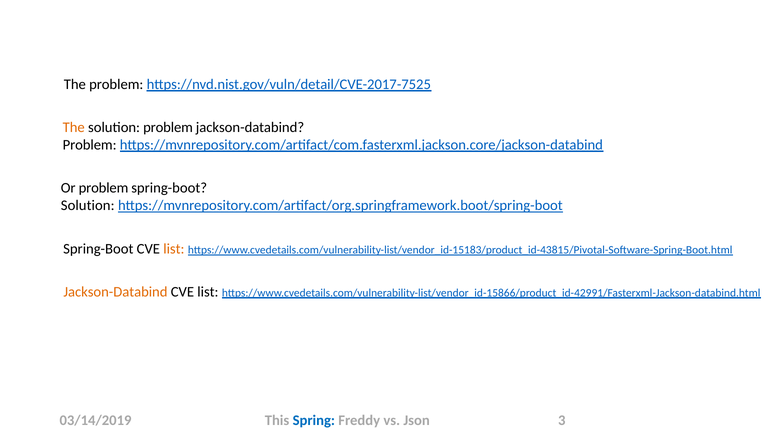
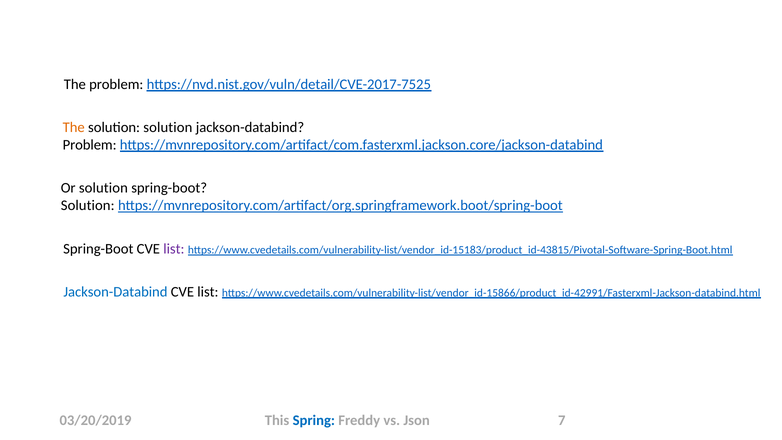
solution problem: problem -> solution
Or problem: problem -> solution
list at (174, 249) colour: orange -> purple
Jackson-Databind at (115, 292) colour: orange -> blue
03/14/2019: 03/14/2019 -> 03/20/2019
3: 3 -> 7
